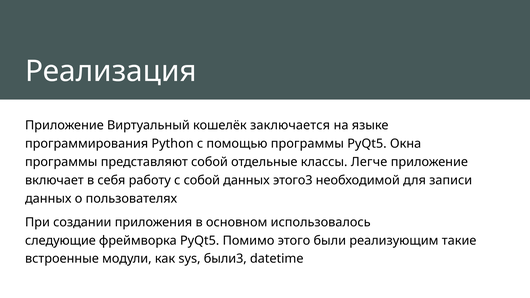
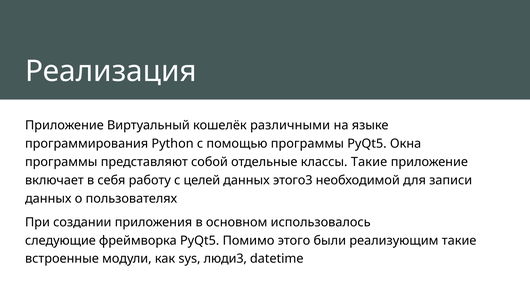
заключается: заключается -> различными
классы Легче: Легче -> Такие
с собой: собой -> целей
были3: были3 -> люди3
